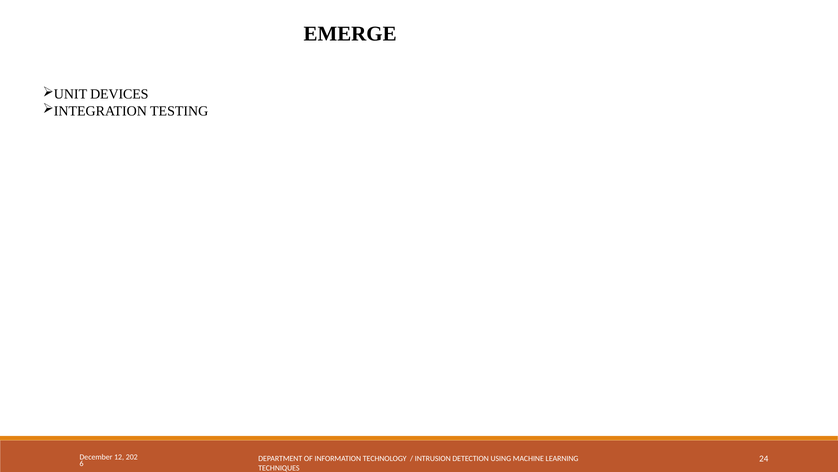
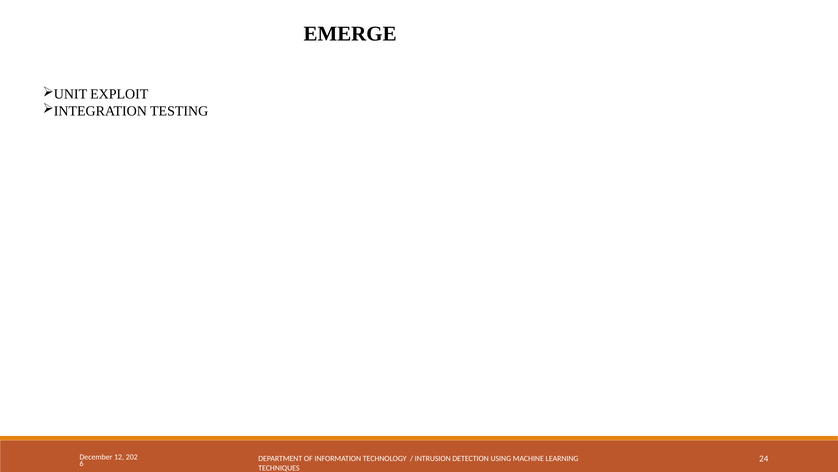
DEVICES: DEVICES -> EXPLOIT
